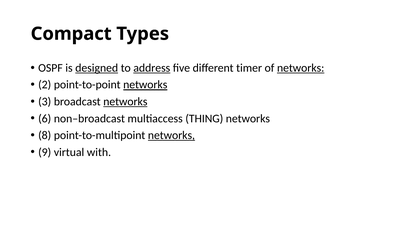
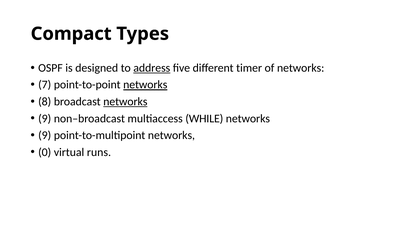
designed underline: present -> none
networks at (301, 68) underline: present -> none
2: 2 -> 7
3: 3 -> 8
6 at (45, 119): 6 -> 9
THING: THING -> WHILE
8 at (45, 135): 8 -> 9
networks at (171, 135) underline: present -> none
9: 9 -> 0
with: with -> runs
